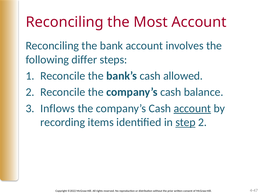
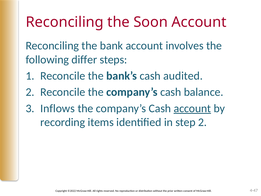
Most: Most -> Soon
allowed: allowed -> audited
step underline: present -> none
